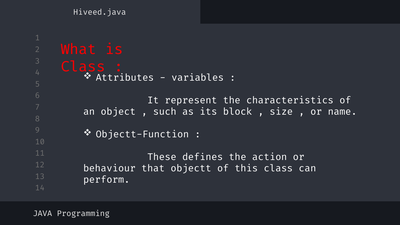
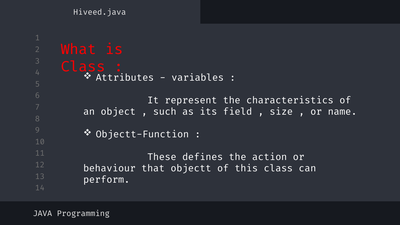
block: block -> field
